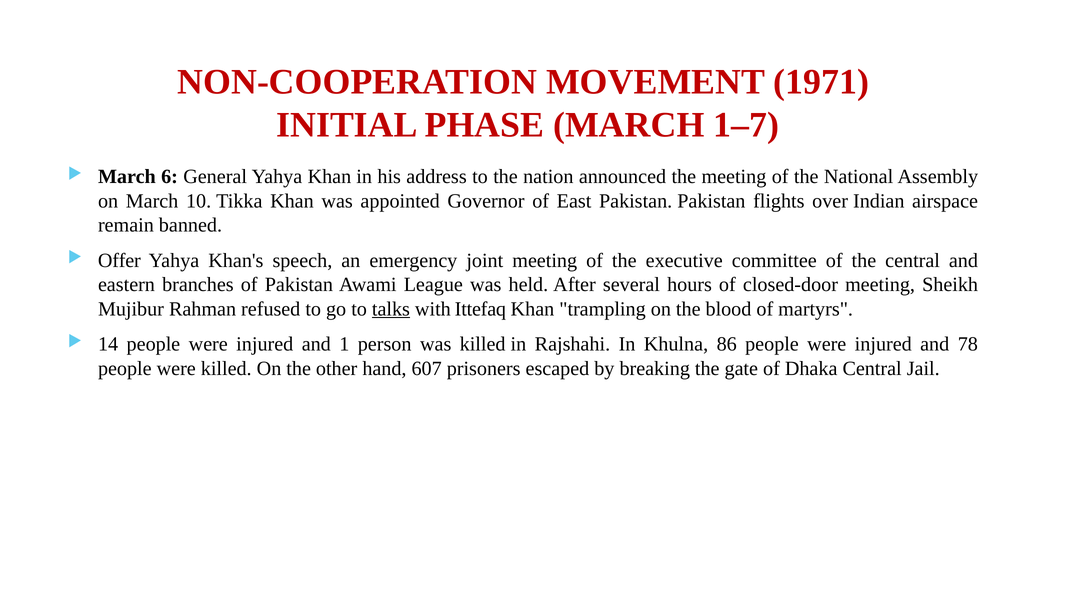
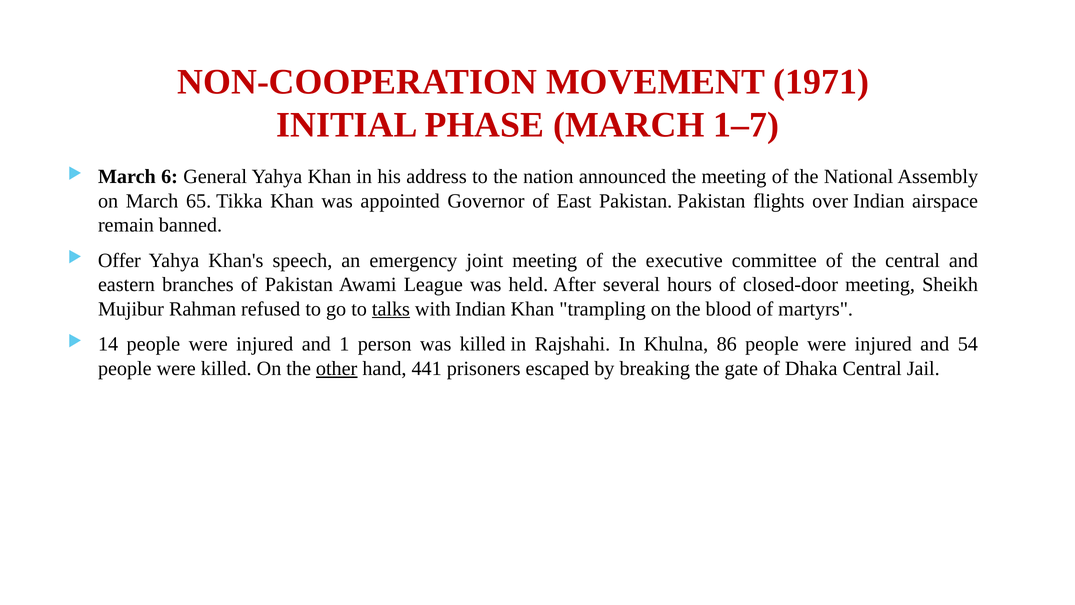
10: 10 -> 65
with Ittefaq: Ittefaq -> Indian
78: 78 -> 54
other underline: none -> present
607: 607 -> 441
